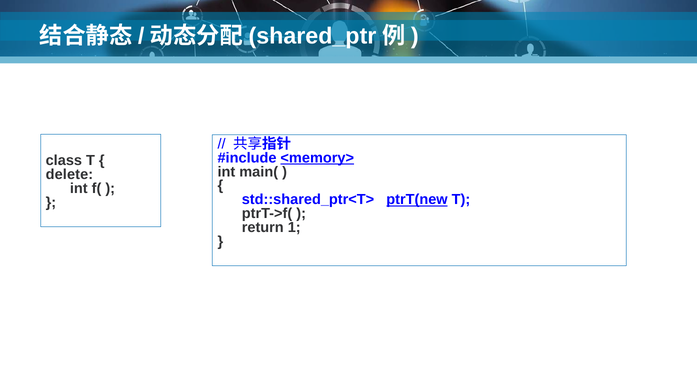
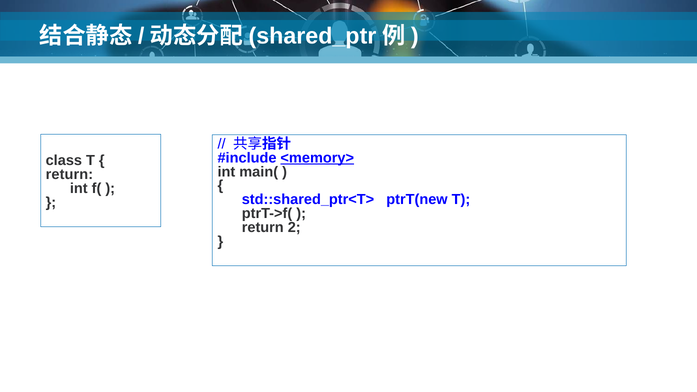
delete at (69, 175): delete -> return
ptrT(new underline: present -> none
1: 1 -> 2
